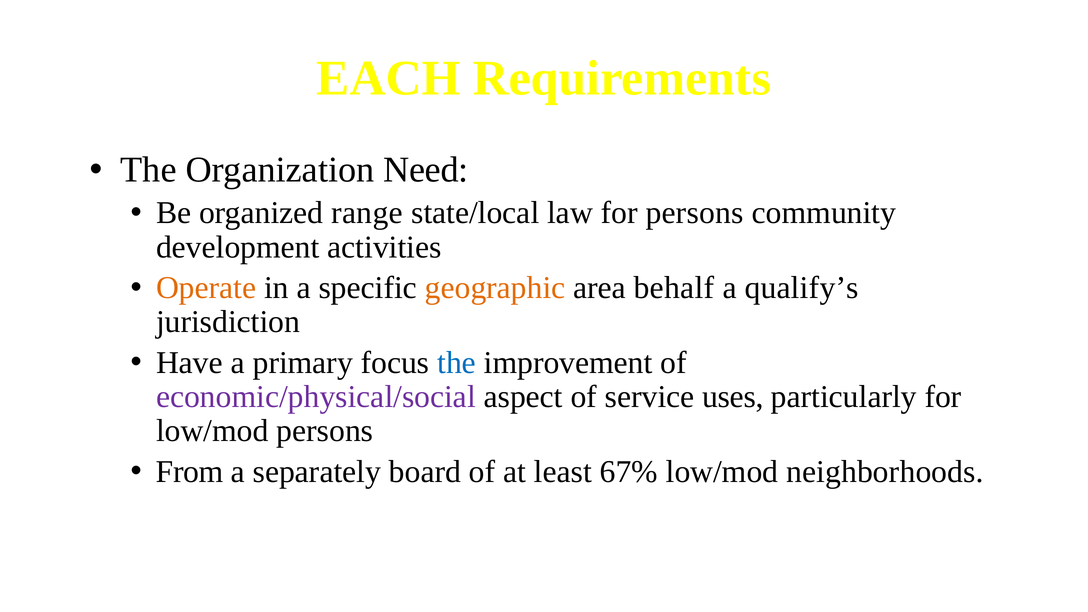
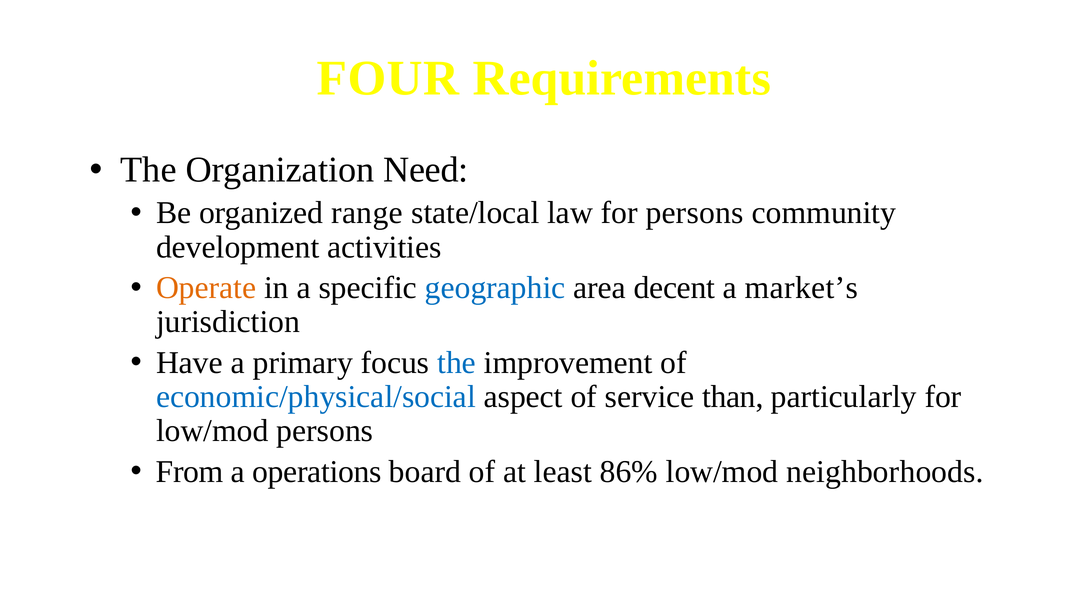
EACH: EACH -> FOUR
geographic colour: orange -> blue
behalf: behalf -> decent
qualify’s: qualify’s -> market’s
economic/physical/social colour: purple -> blue
uses: uses -> than
separately: separately -> operations
67%: 67% -> 86%
